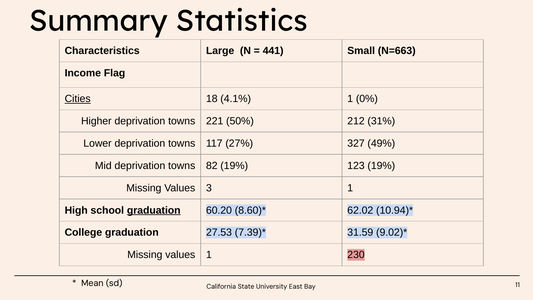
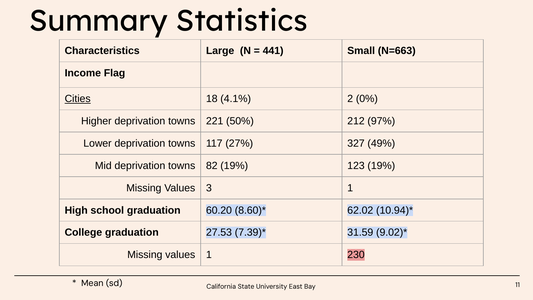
4.1% 1: 1 -> 2
31%: 31% -> 97%
graduation at (154, 210) underline: present -> none
